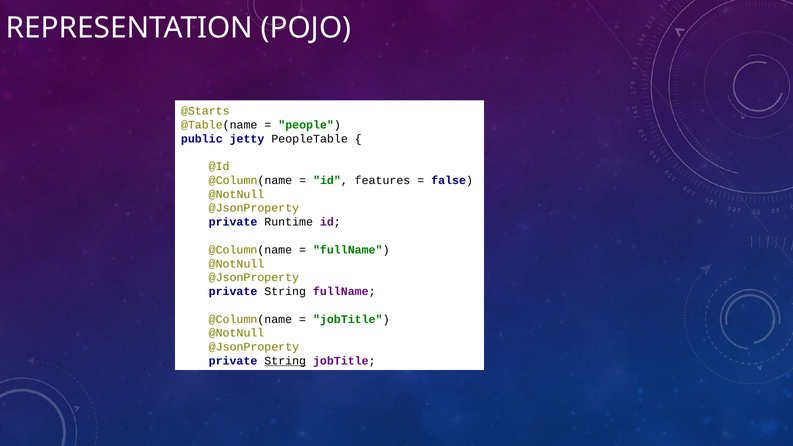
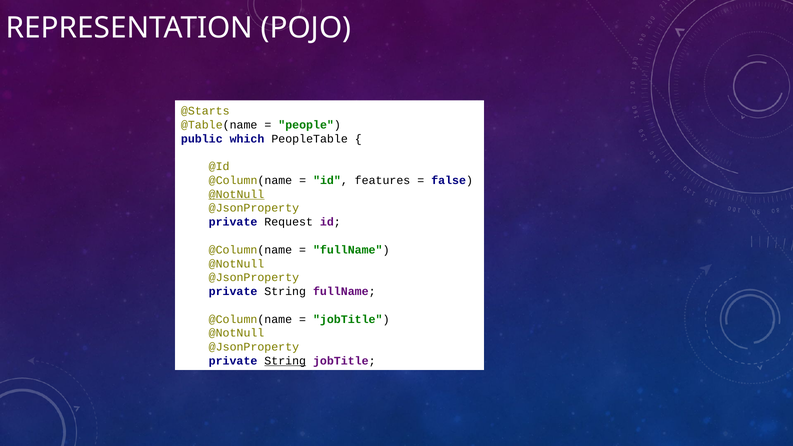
jetty: jetty -> which
@NotNull at (237, 194) underline: none -> present
Runtime: Runtime -> Request
